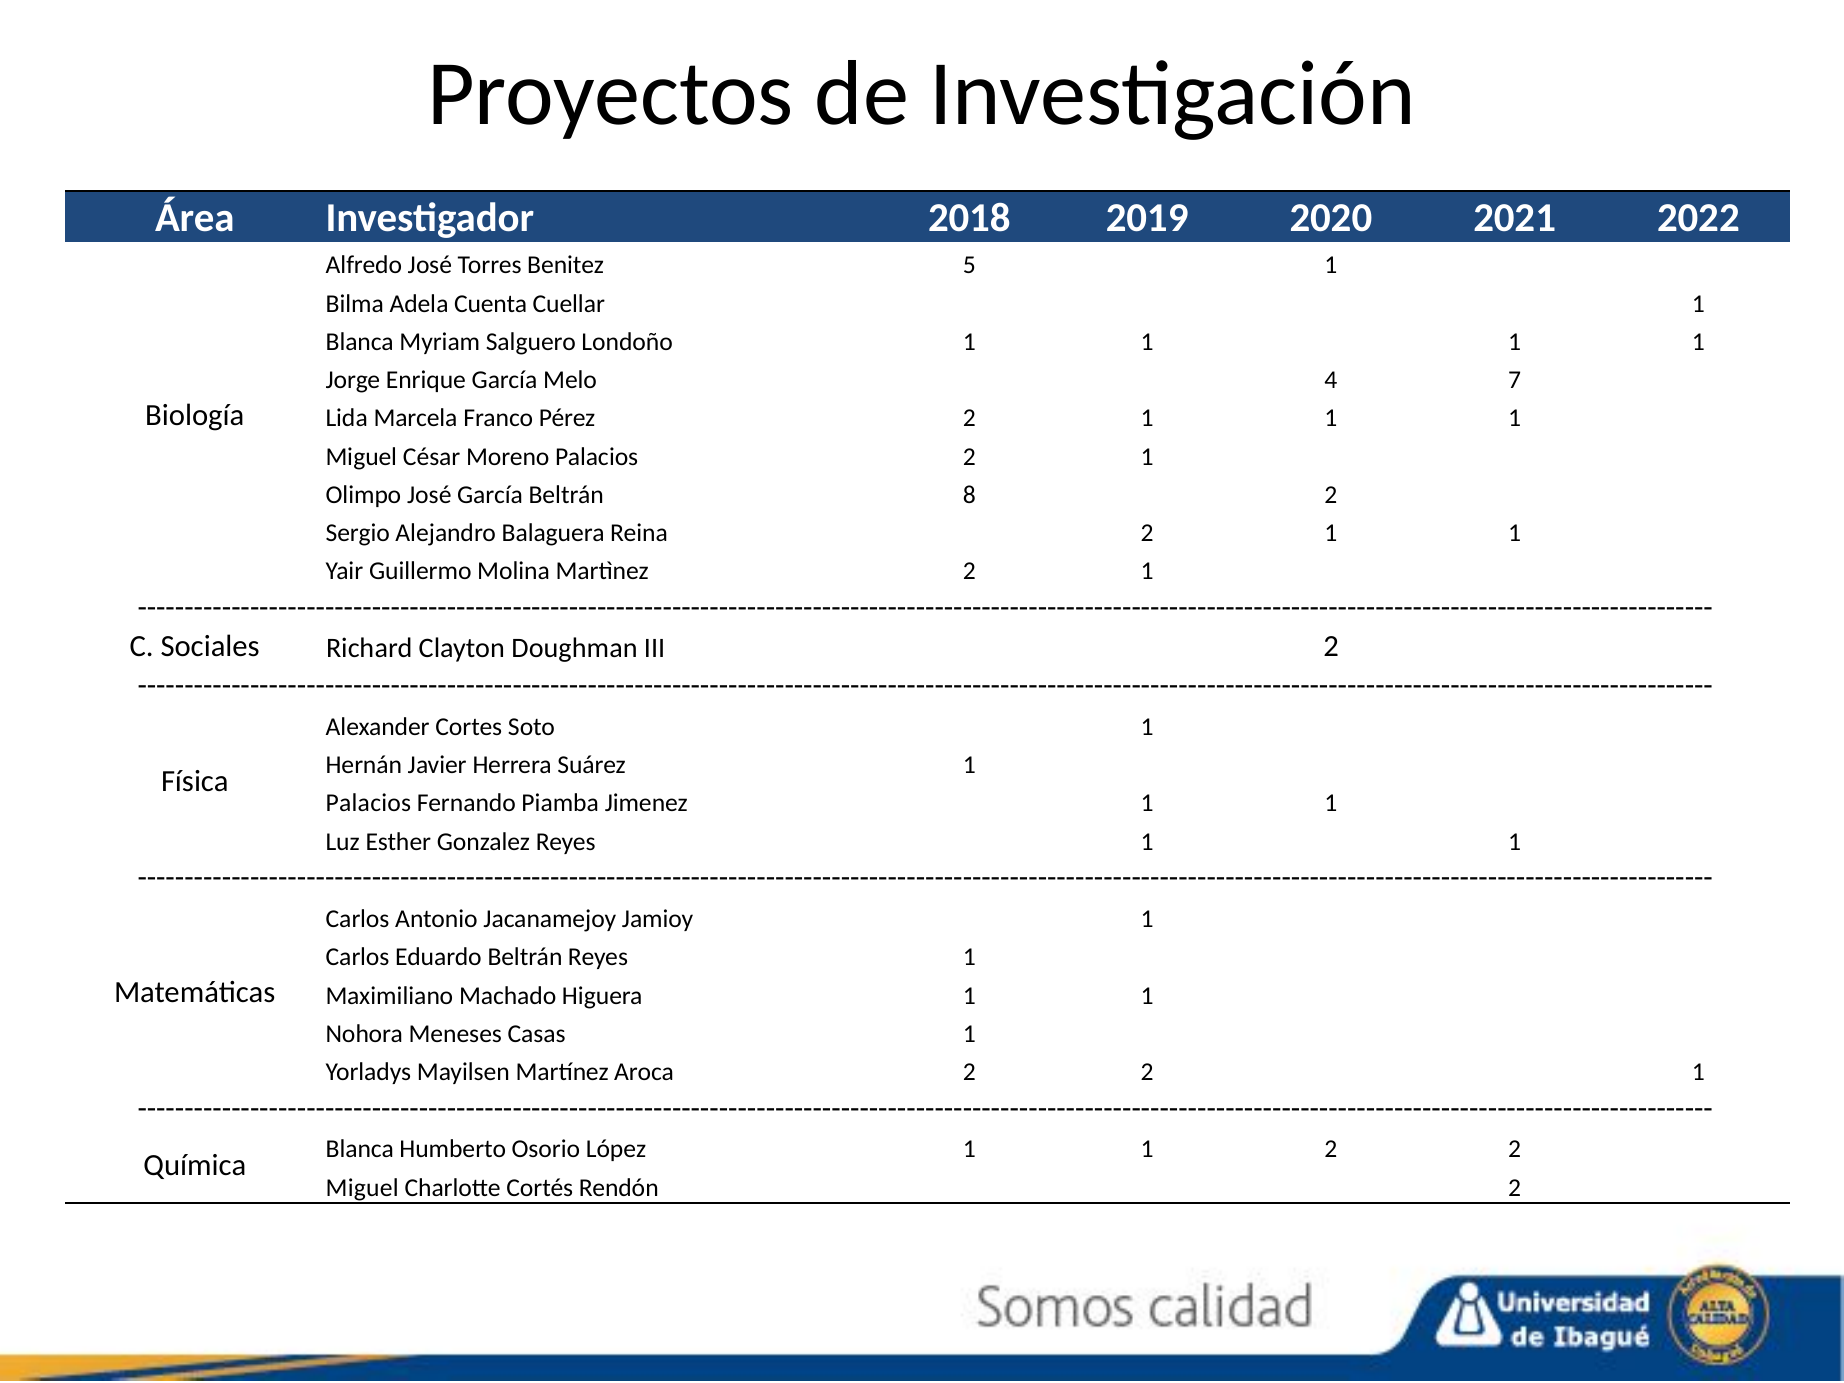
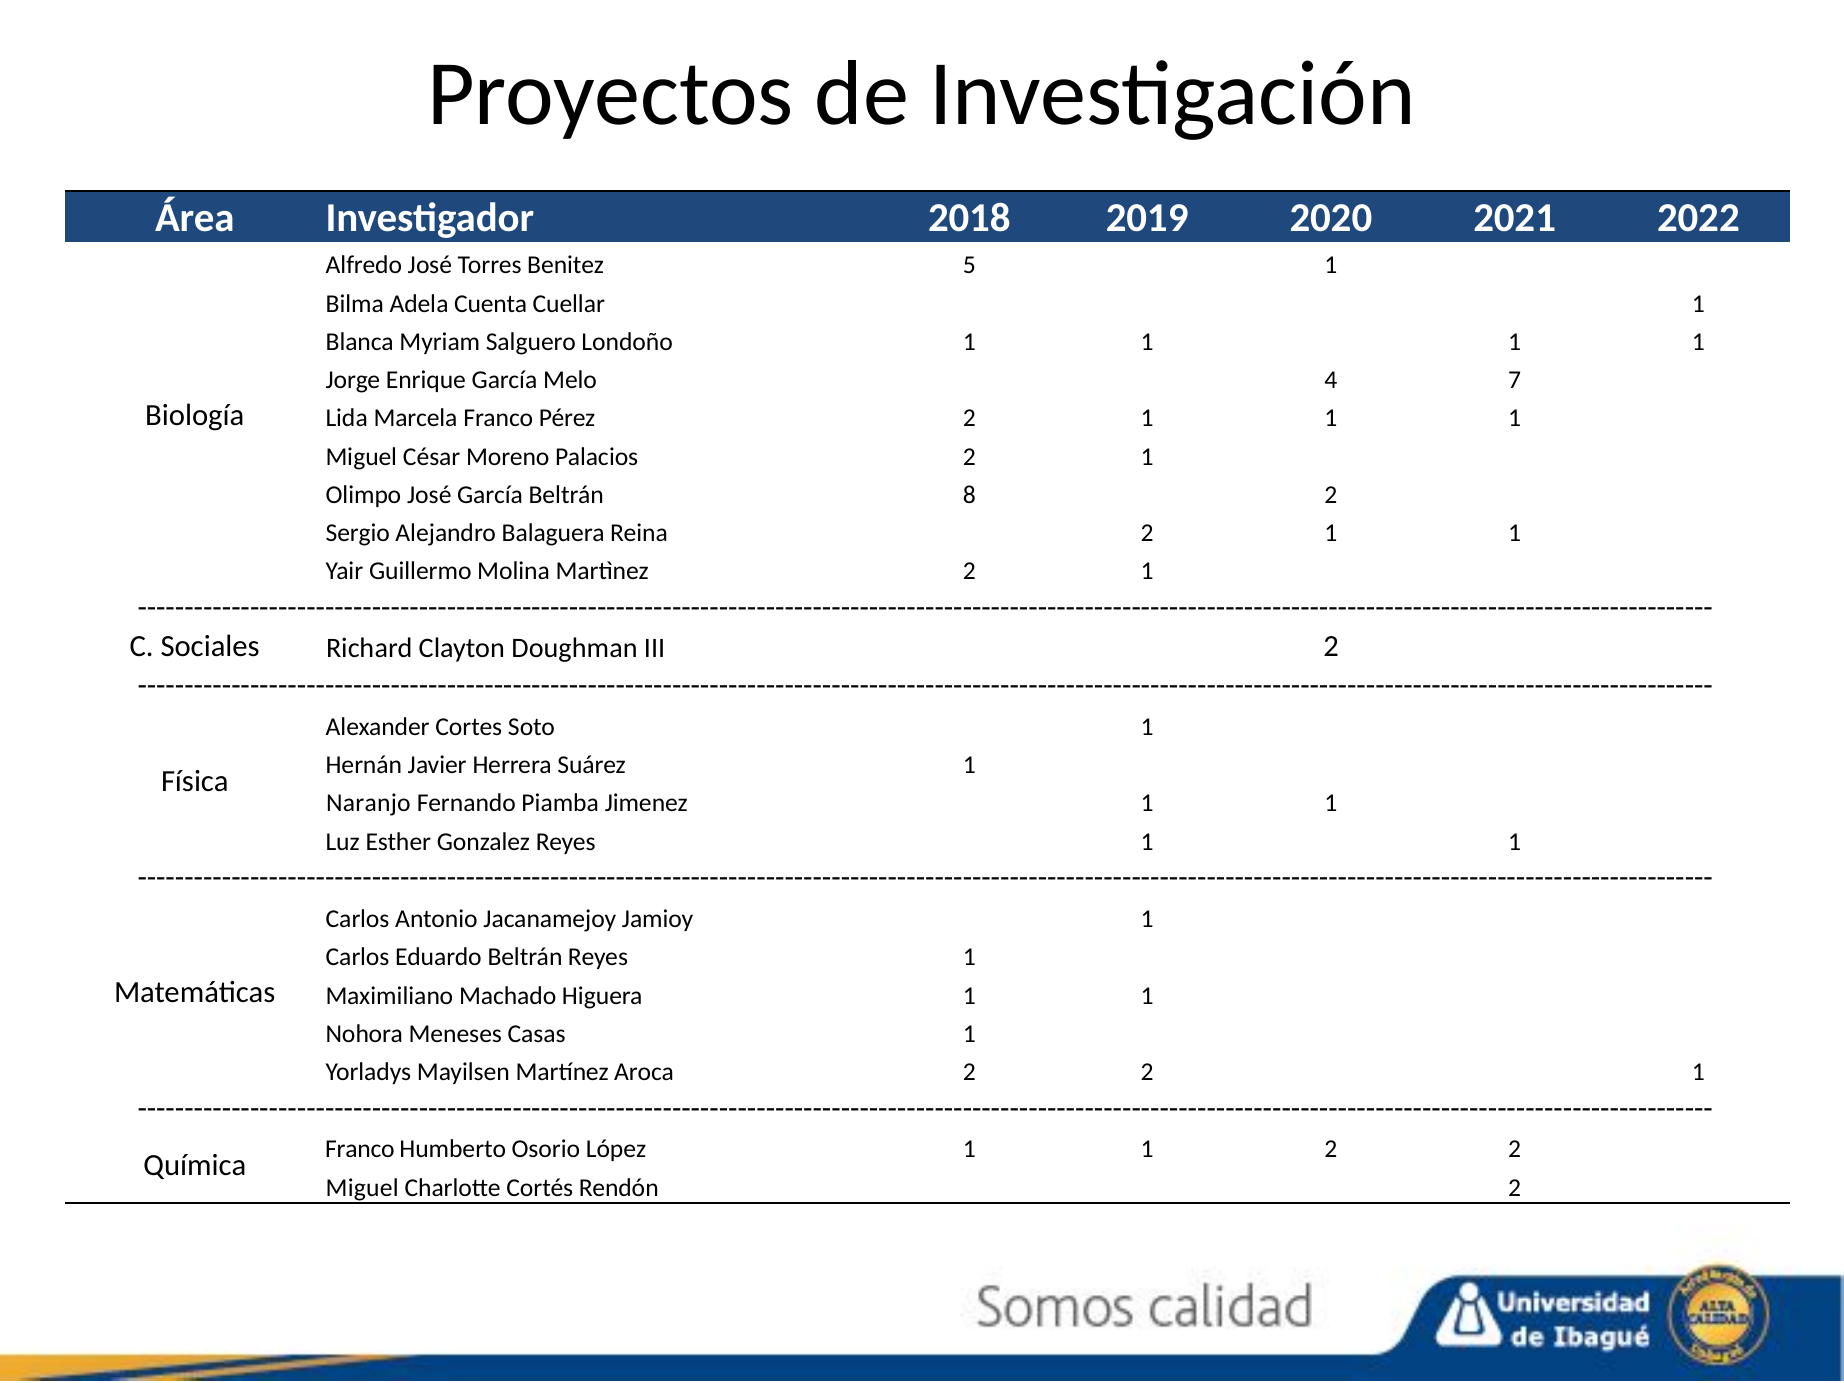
Palacios at (368, 803): Palacios -> Naranjo
Blanca at (360, 1149): Blanca -> Franco
